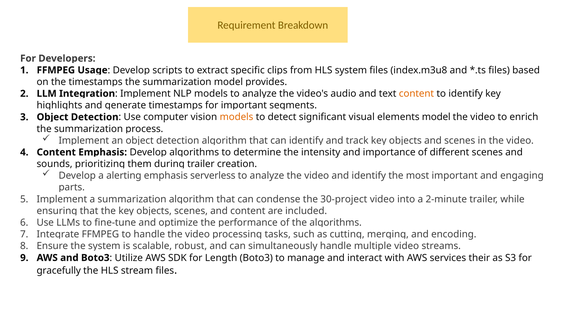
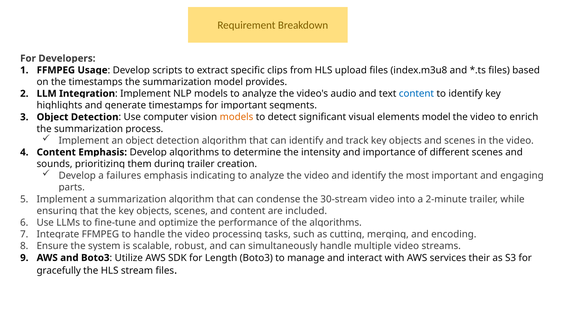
HLS system: system -> upload
content at (416, 93) colour: orange -> blue
alerting: alerting -> failures
serverless: serverless -> indicating
30-project: 30-project -> 30-stream
